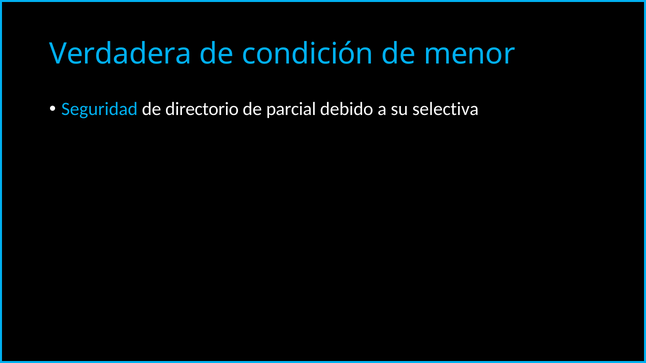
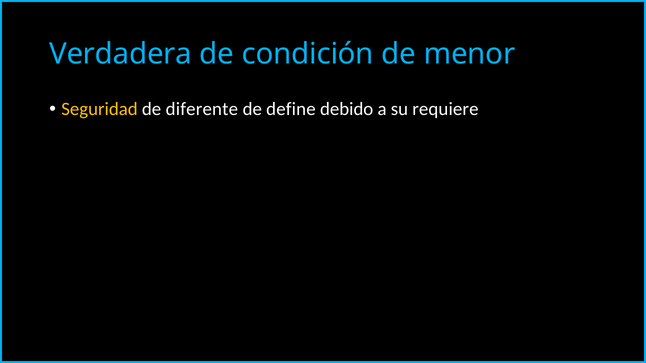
Seguridad colour: light blue -> yellow
directorio: directorio -> diferente
parcial: parcial -> define
selectiva: selectiva -> requiere
